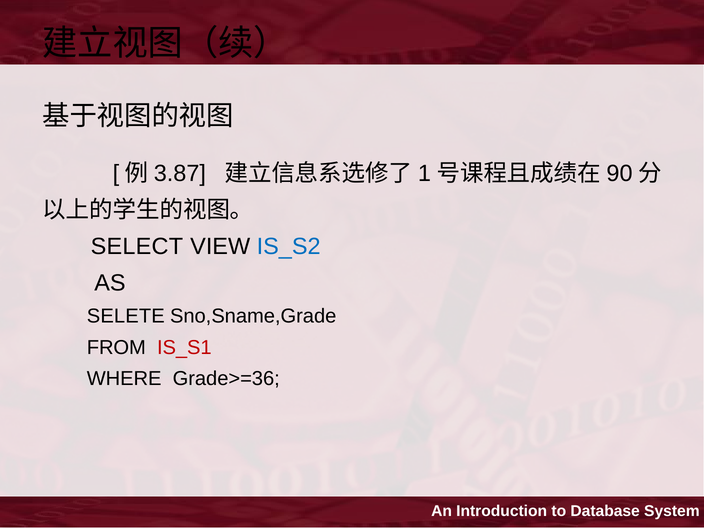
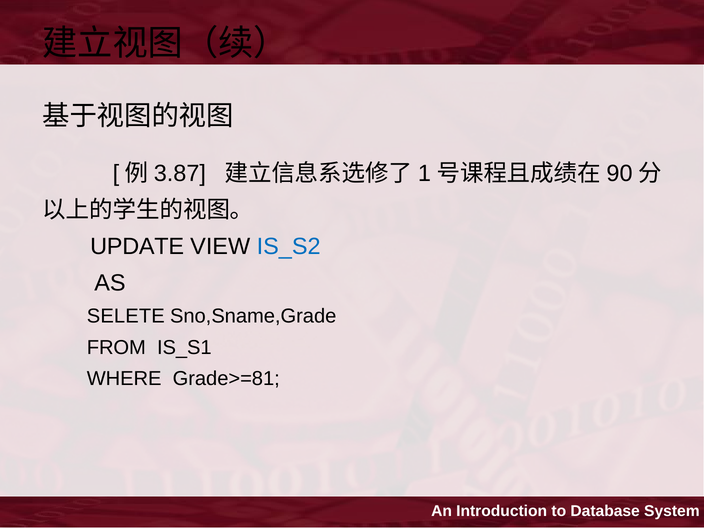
SELECT: SELECT -> UPDATE
IS_S1 colour: red -> black
Grade>=36: Grade>=36 -> Grade>=81
